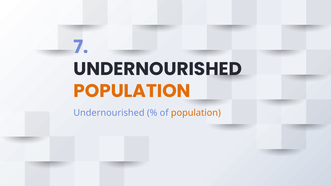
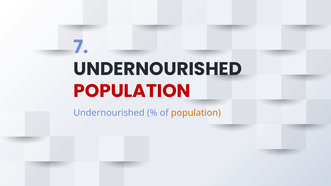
POPULATION at (132, 91) colour: orange -> red
